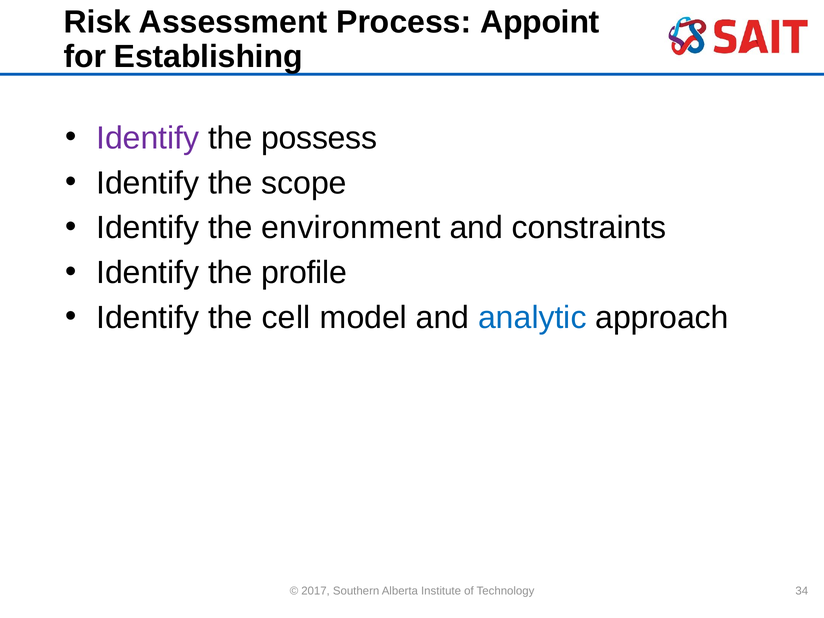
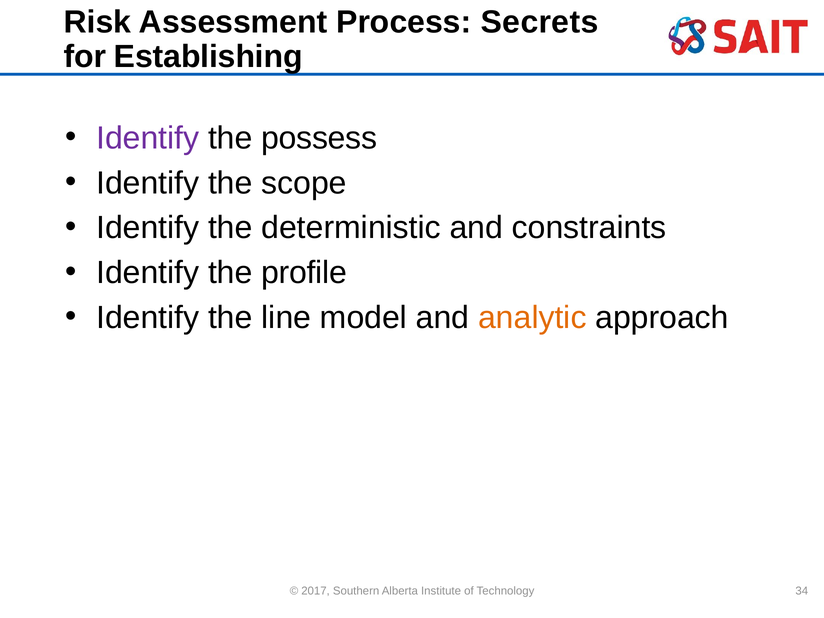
Appoint: Appoint -> Secrets
environment: environment -> deterministic
cell: cell -> line
analytic colour: blue -> orange
